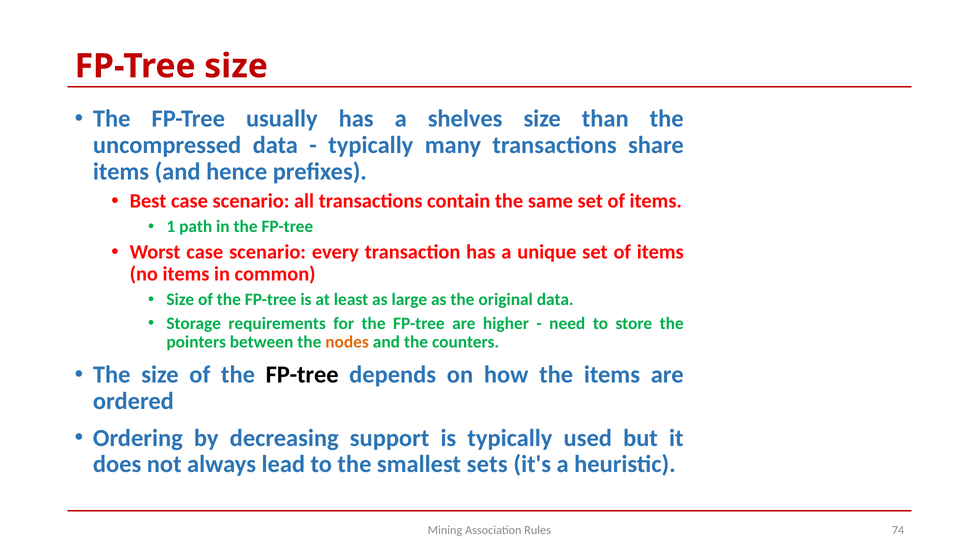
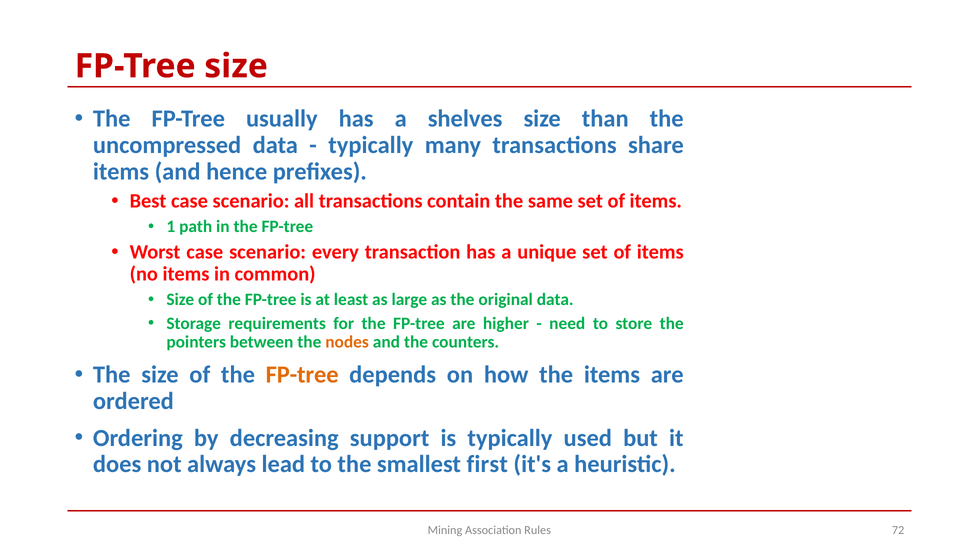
FP-tree at (302, 375) colour: black -> orange
sets: sets -> first
74: 74 -> 72
